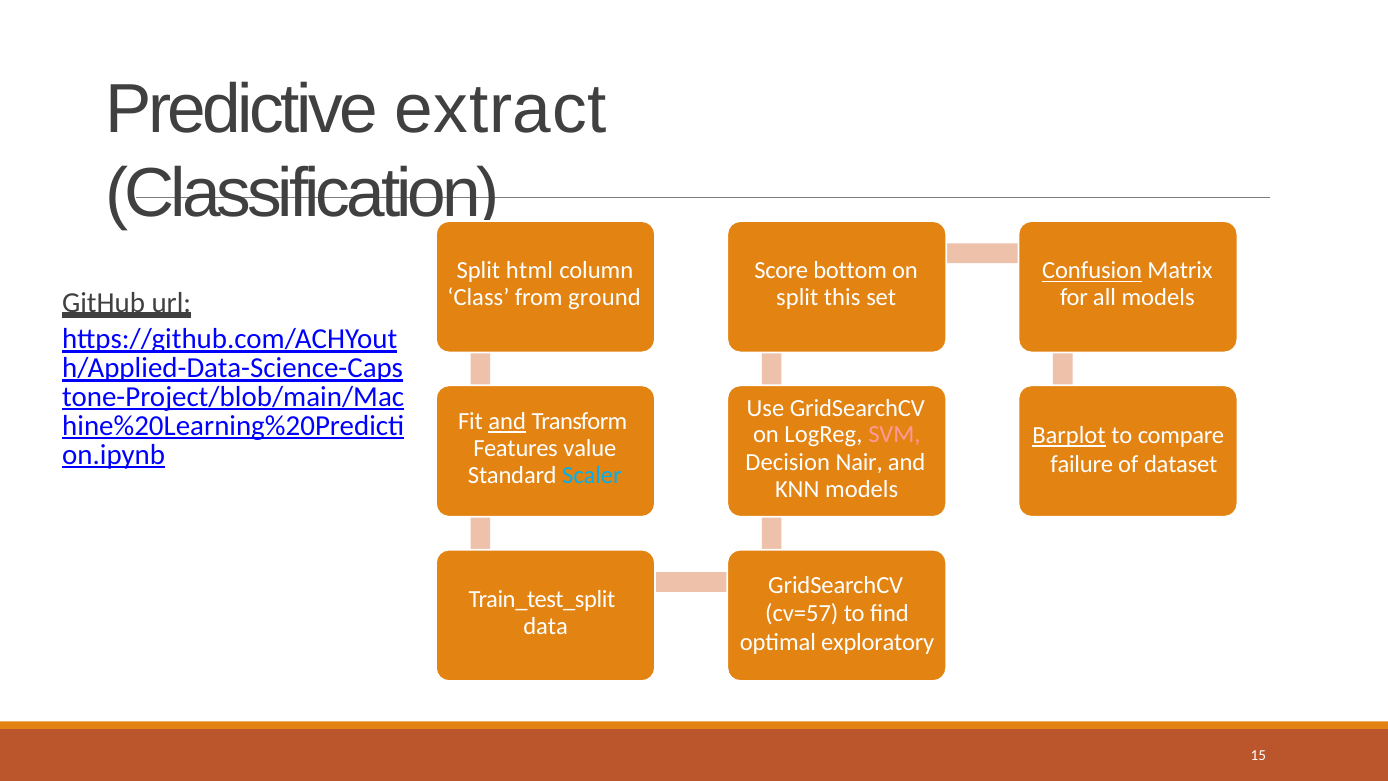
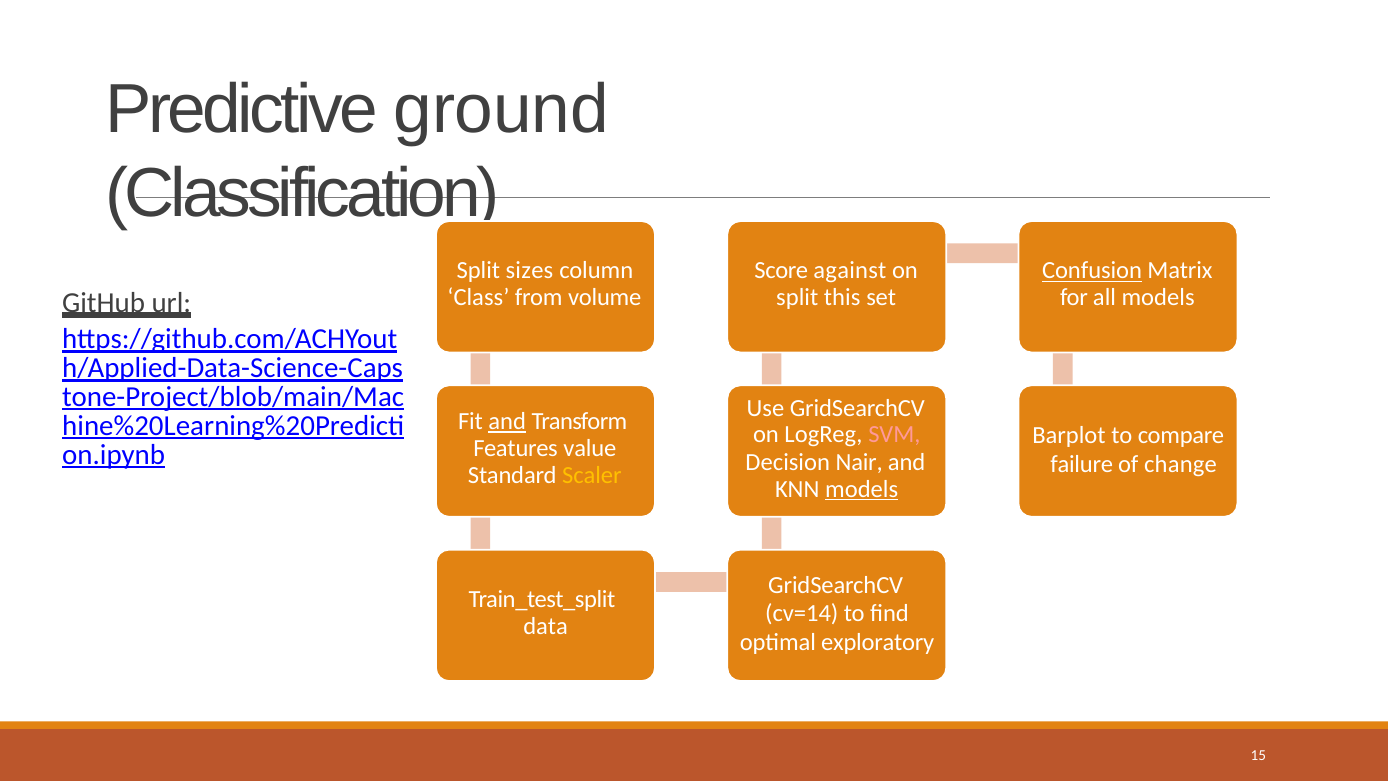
extract: extract -> ground
html: html -> sizes
bottom: bottom -> against
ground: ground -> volume
Barplot underline: present -> none
dataset: dataset -> change
Scaler colour: light blue -> yellow
models at (862, 489) underline: none -> present
cv=57: cv=57 -> cv=14
